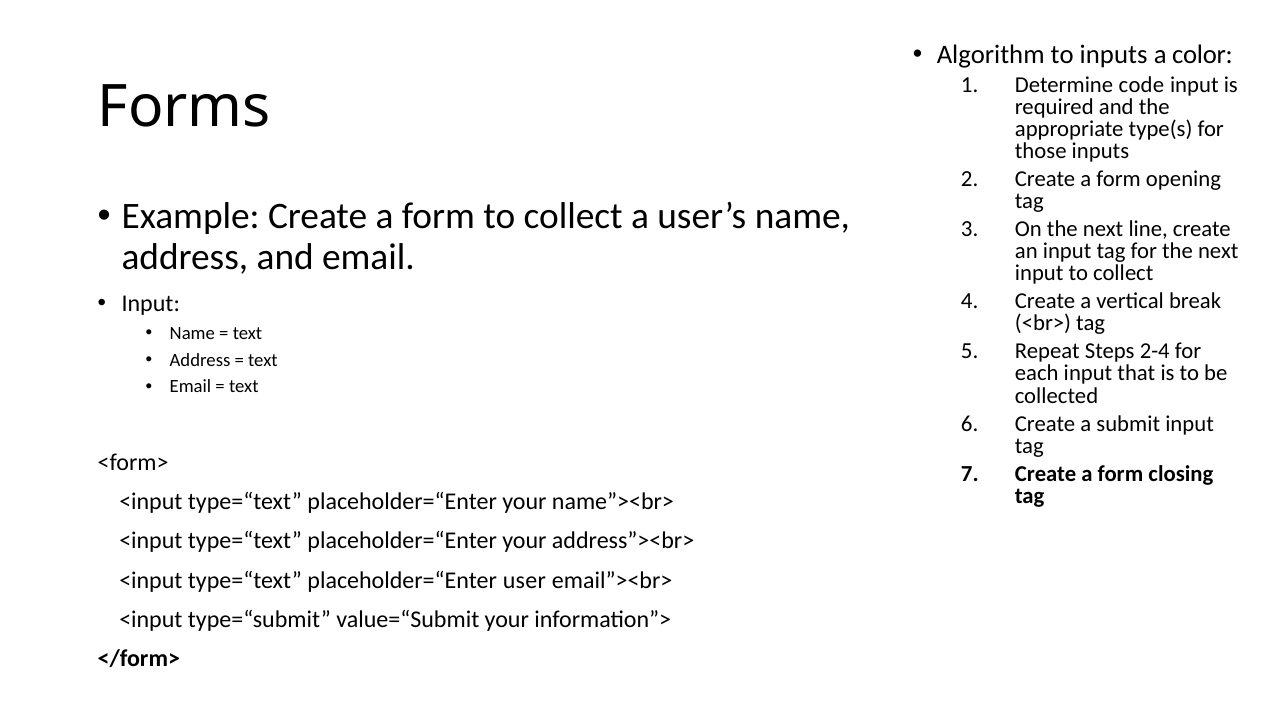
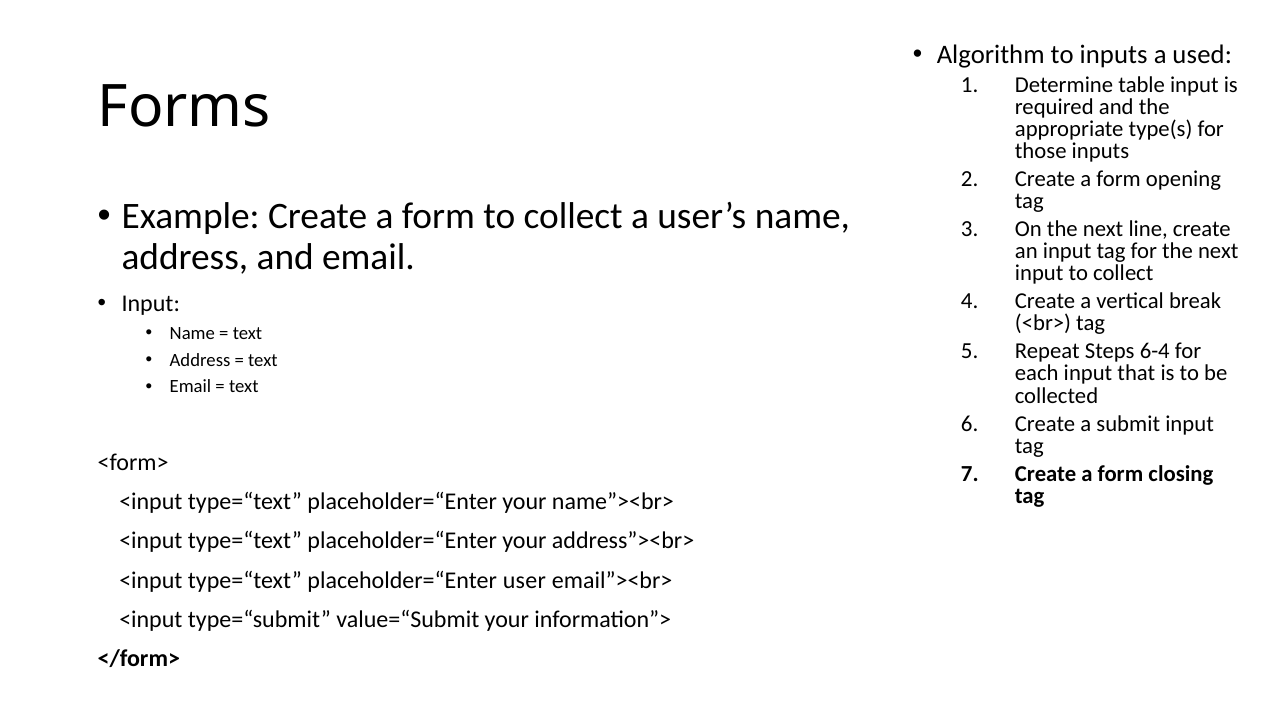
color: color -> used
code: code -> table
2-4: 2-4 -> 6-4
